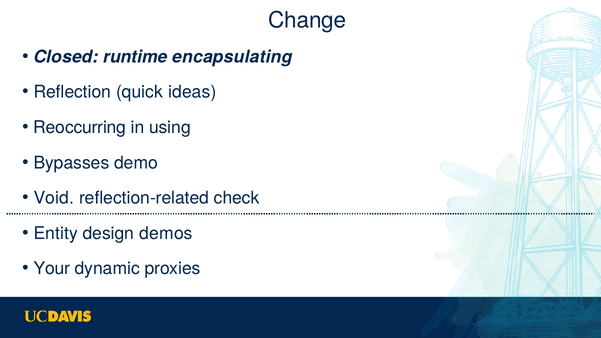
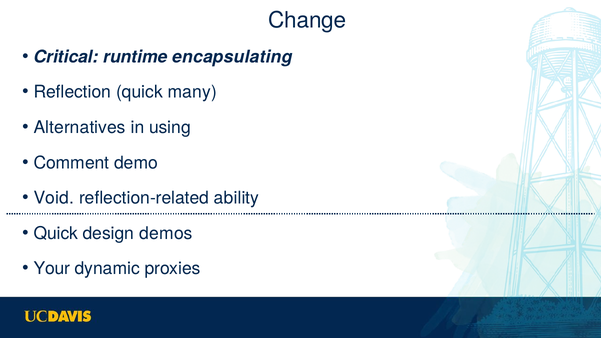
Closed: Closed -> Critical
ideas: ideas -> many
Reoccurring: Reoccurring -> Alternatives
Bypasses: Bypasses -> Comment
check: check -> ability
Entity at (56, 233): Entity -> Quick
